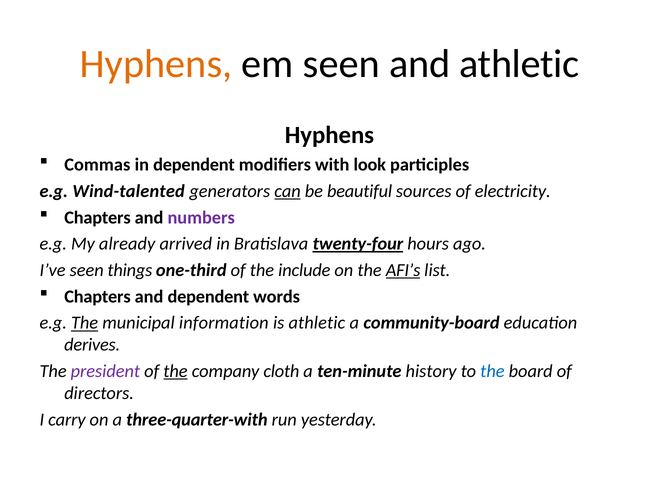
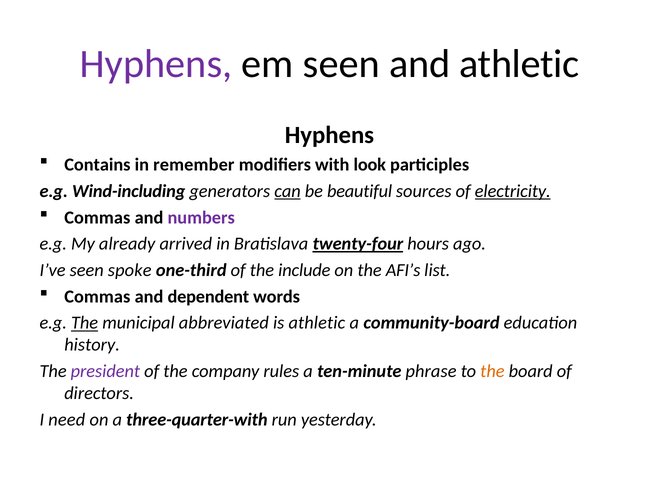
Hyphens at (156, 64) colour: orange -> purple
Commas: Commas -> Contains
in dependent: dependent -> remember
Wind-talented: Wind-talented -> Wind-including
electricity underline: none -> present
Chapters at (97, 218): Chapters -> Commas
things: things -> spoke
AFI’s underline: present -> none
Chapters at (97, 297): Chapters -> Commas
information: information -> abbreviated
derives: derives -> history
the at (175, 371) underline: present -> none
cloth: cloth -> rules
history: history -> phrase
the at (492, 371) colour: blue -> orange
carry: carry -> need
